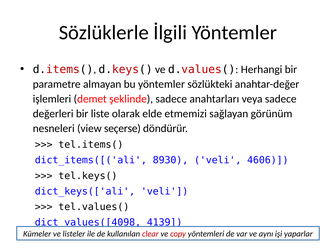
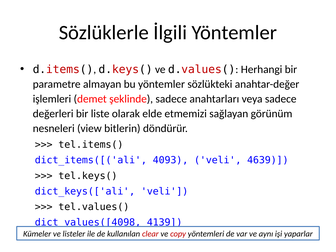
seçerse: seçerse -> bitlerin
8930: 8930 -> 4093
4606: 4606 -> 4639
